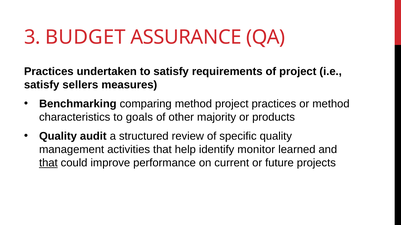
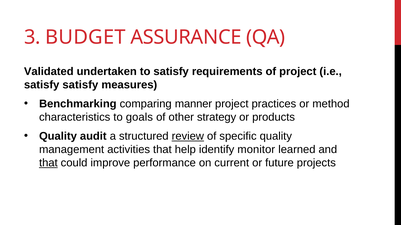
Practices at (49, 72): Practices -> Validated
satisfy sellers: sellers -> satisfy
comparing method: method -> manner
majority: majority -> strategy
review underline: none -> present
